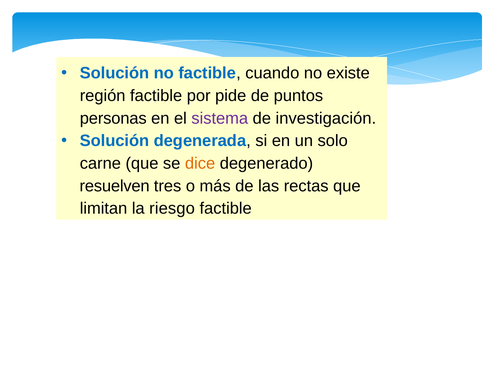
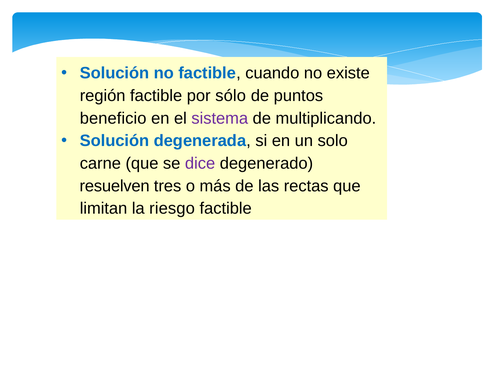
pide: pide -> sólo
personas: personas -> beneficio
investigación: investigación -> multiplicando
dice colour: orange -> purple
